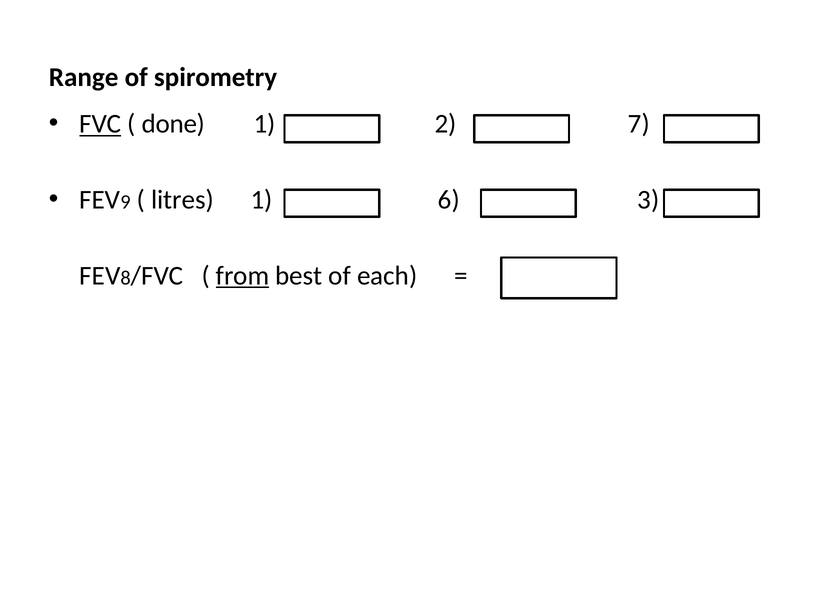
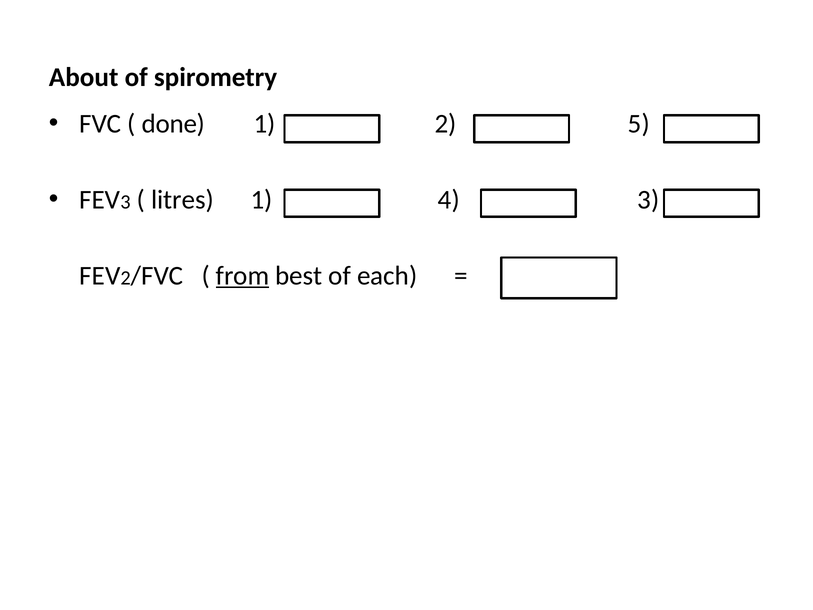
Range: Range -> About
FVC underline: present -> none
7: 7 -> 5
9 at (125, 202): 9 -> 3
6: 6 -> 4
8 at (126, 278): 8 -> 2
